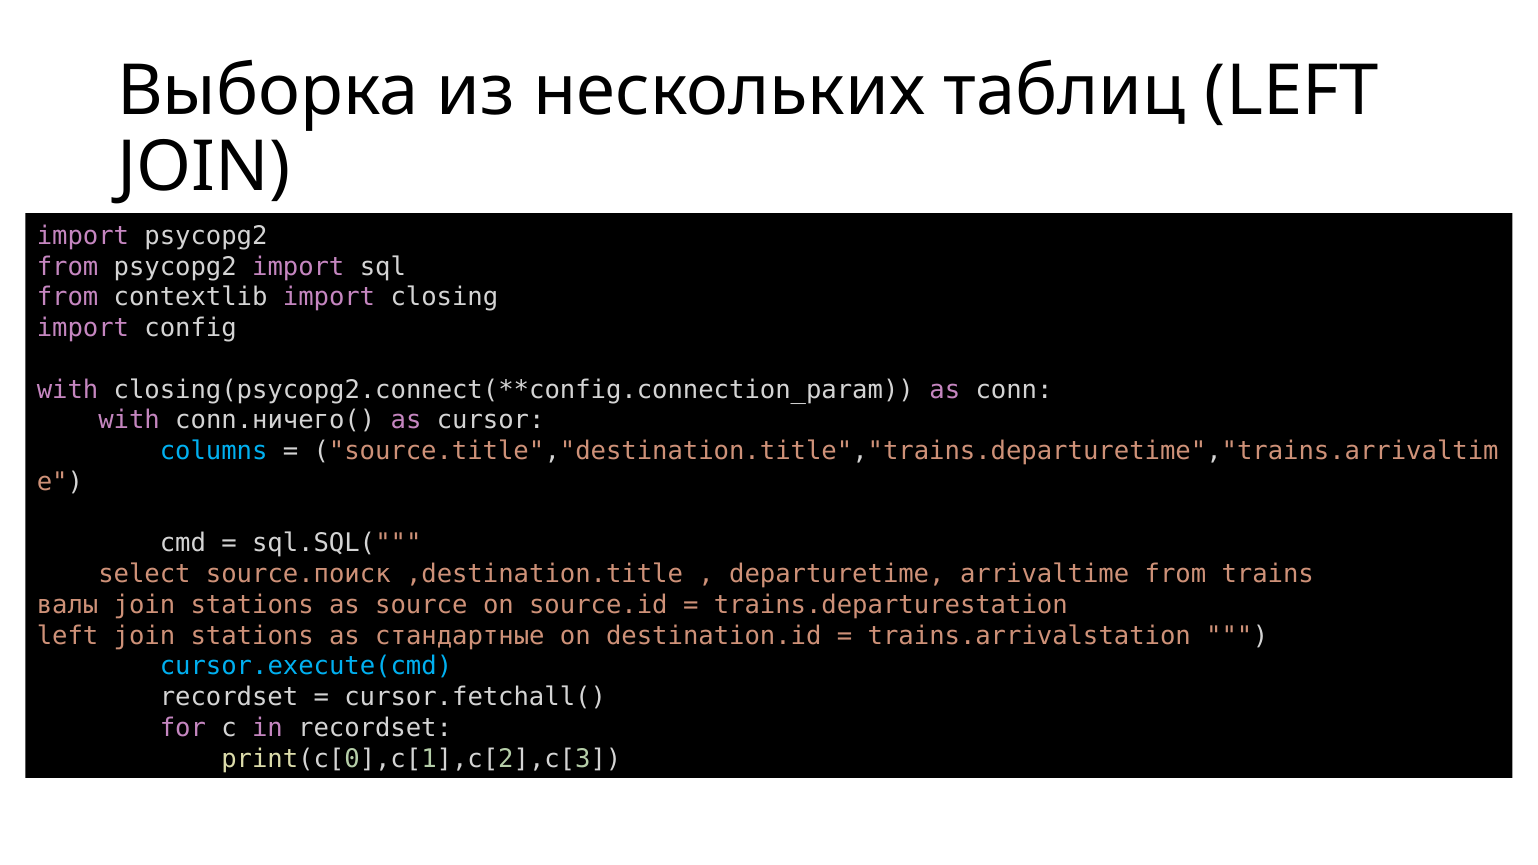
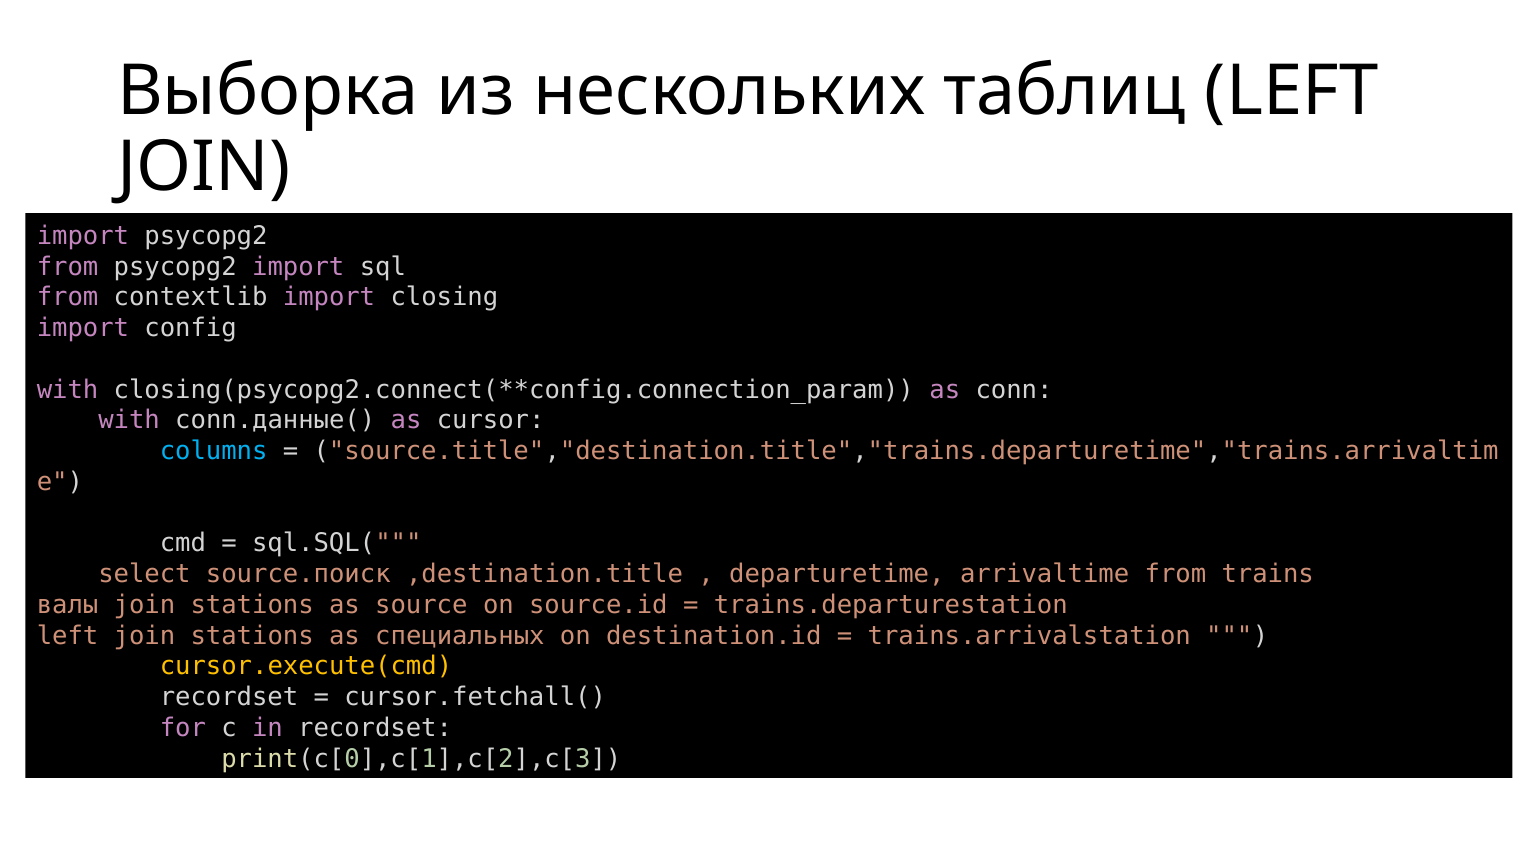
conn.ничего(: conn.ничего( -> conn.данные(
стандартные: стандартные -> специальных
cursor.execute(cmd colour: light blue -> yellow
